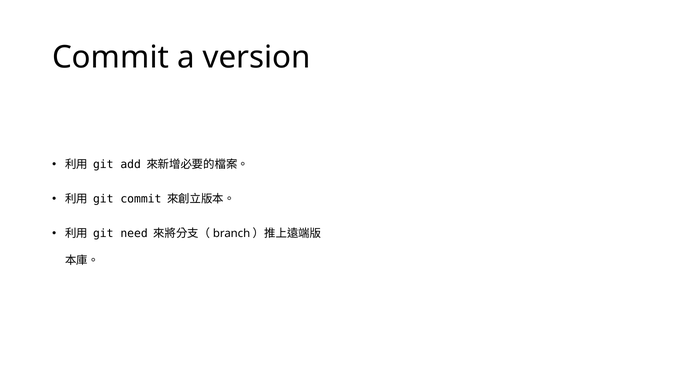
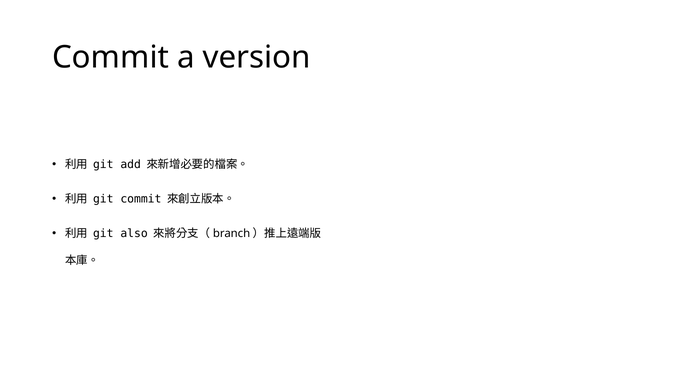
need: need -> also
